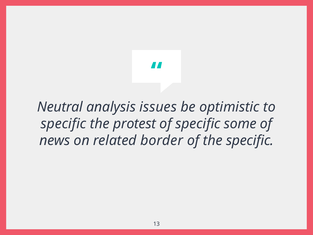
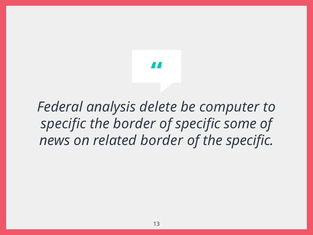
Neutral: Neutral -> Federal
issues: issues -> delete
optimistic: optimistic -> computer
the protest: protest -> border
